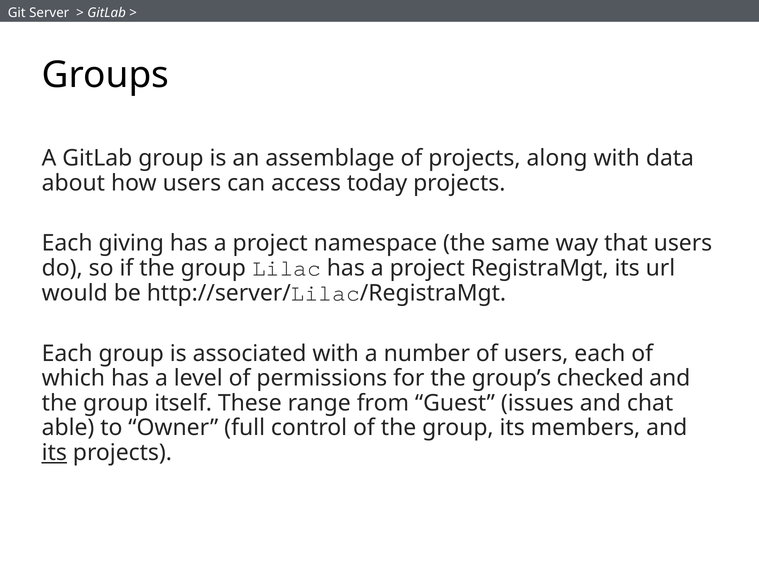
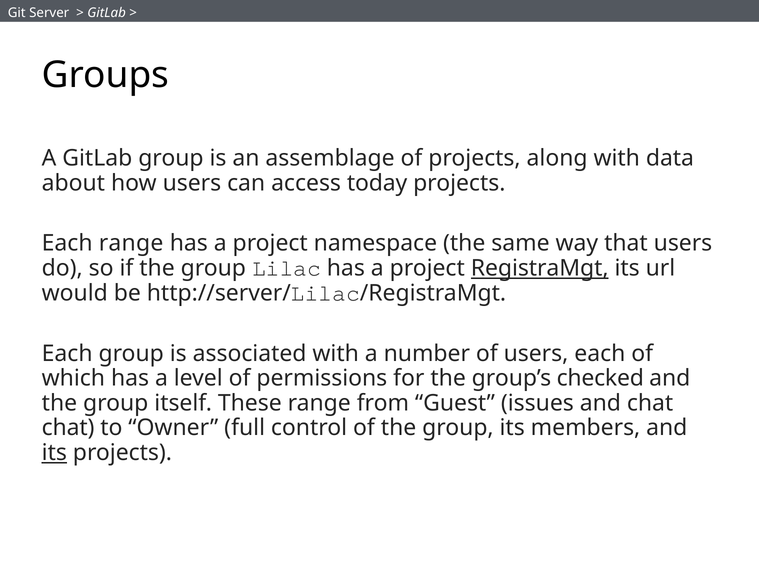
Each giving: giving -> range
RegistraMgt underline: none -> present
able at (68, 428): able -> chat
